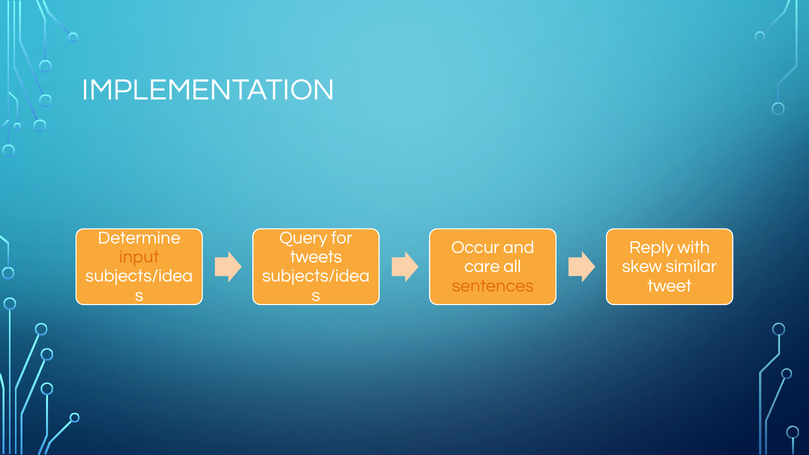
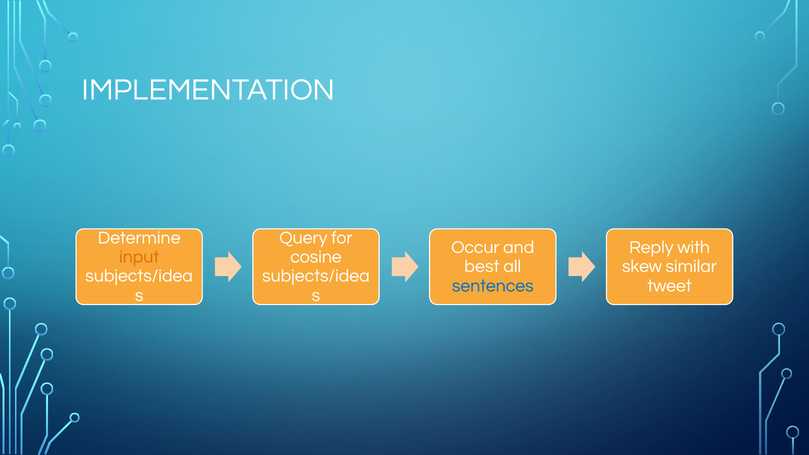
tweets: tweets -> cosine
care: care -> best
sentences colour: orange -> blue
